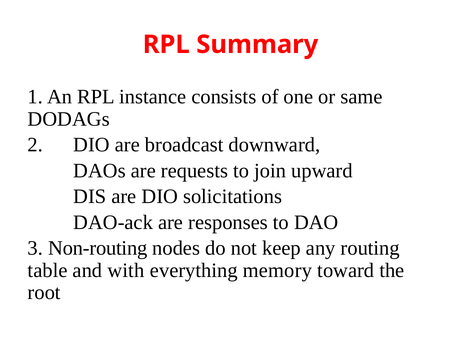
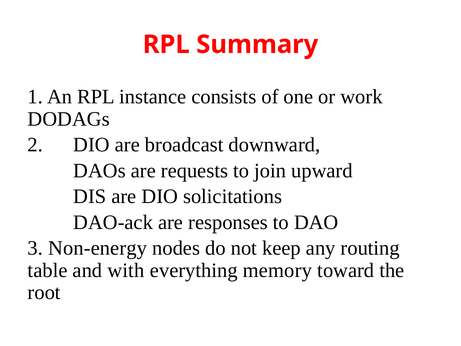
same: same -> work
Non-routing: Non-routing -> Non-energy
